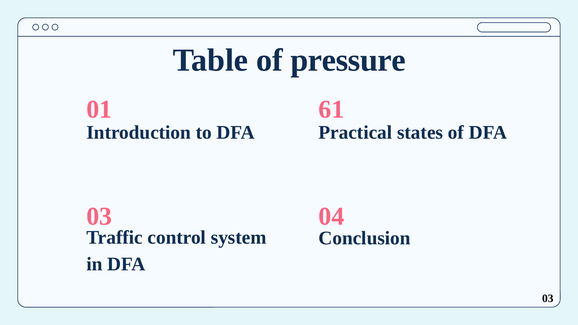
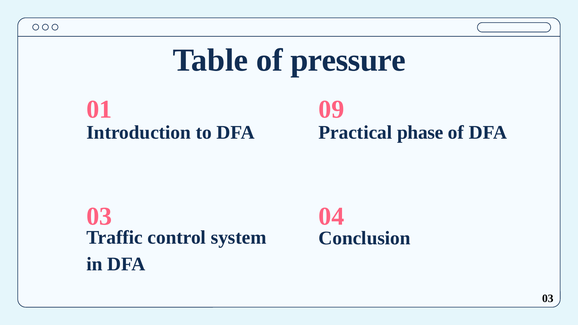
61: 61 -> 09
states: states -> phase
